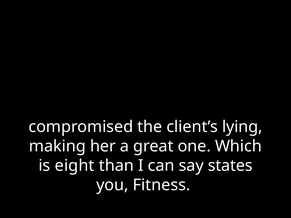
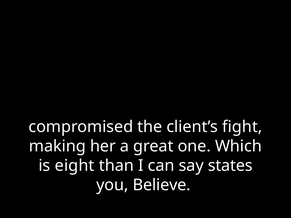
lying: lying -> fight
Fitness: Fitness -> Believe
